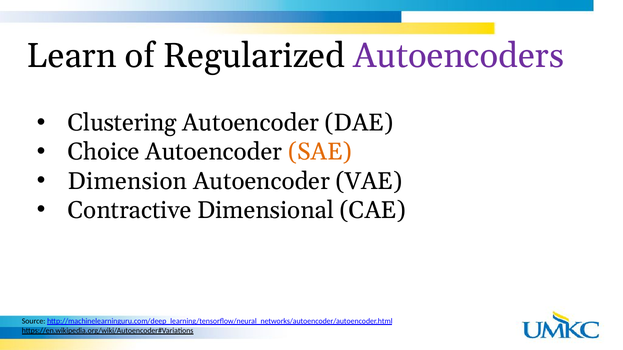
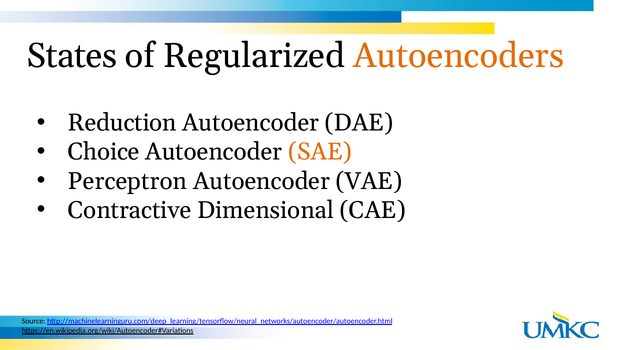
Learn: Learn -> States
Autoencoders colour: purple -> orange
Clustering: Clustering -> Reduction
Dimension: Dimension -> Perceptron
